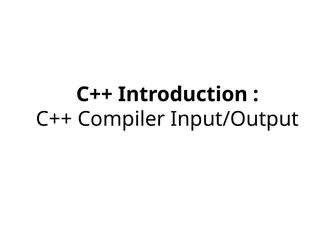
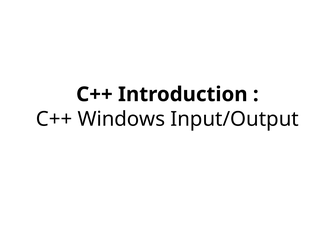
Compiler: Compiler -> Windows
